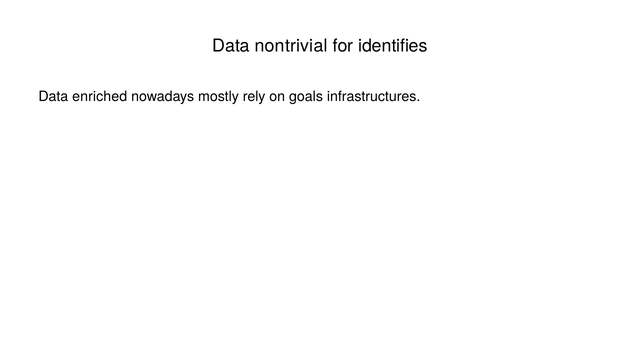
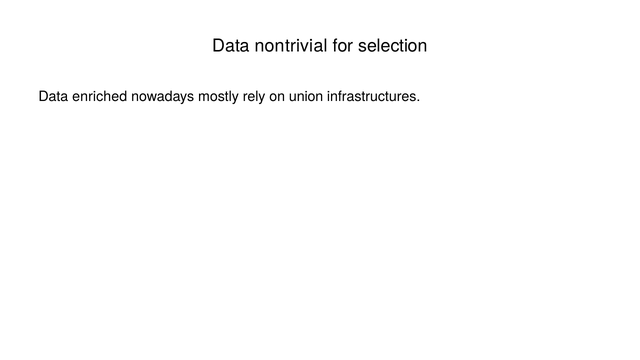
identifies: identifies -> selection
goals: goals -> union
